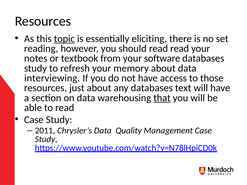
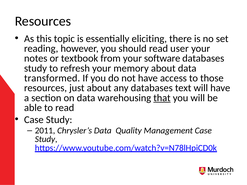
topic underline: present -> none
read read: read -> user
interviewing: interviewing -> transformed
